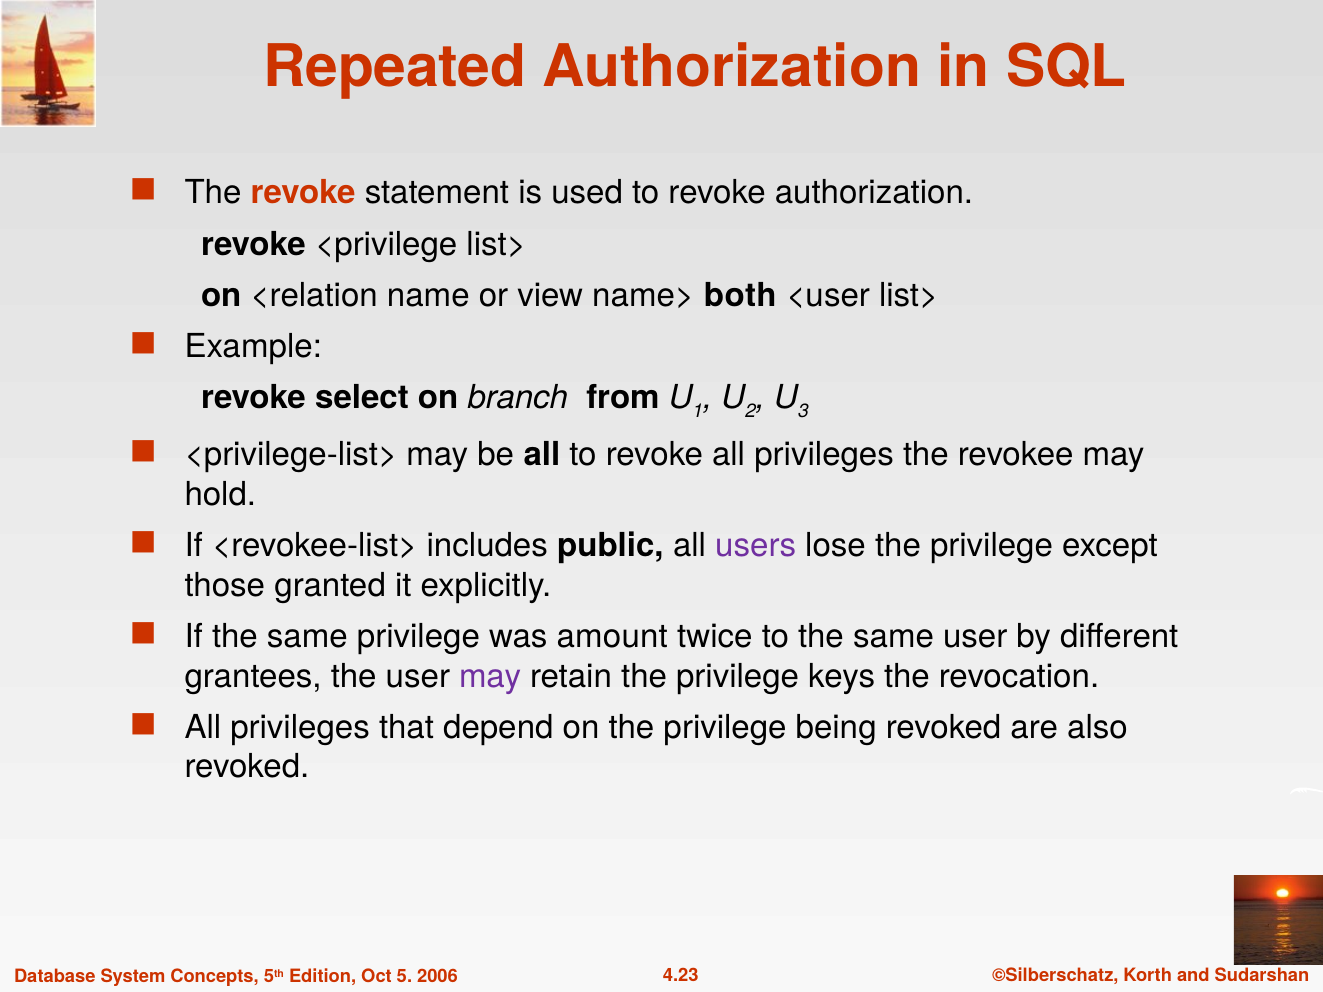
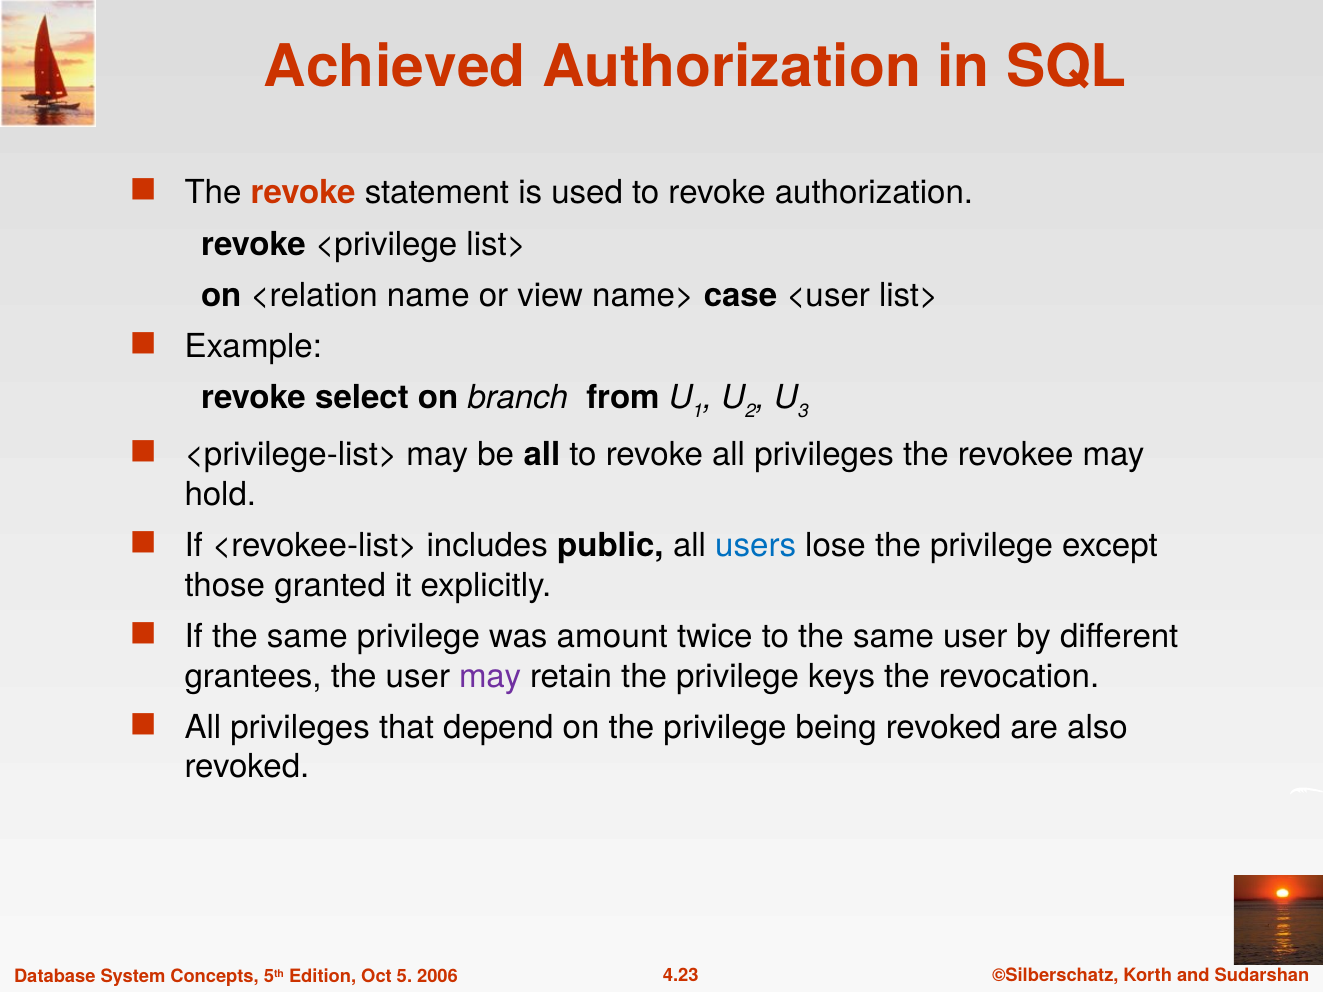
Repeated: Repeated -> Achieved
both: both -> case
users colour: purple -> blue
